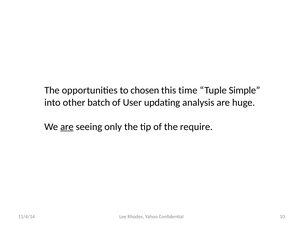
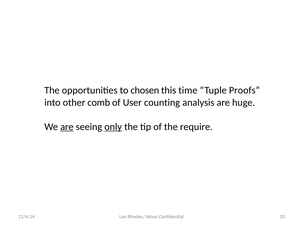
Simple: Simple -> Proofs
batch: batch -> comb
updating: updating -> counting
only underline: none -> present
